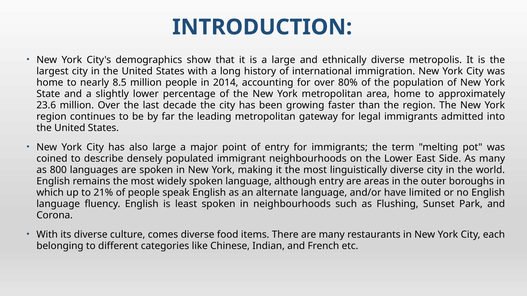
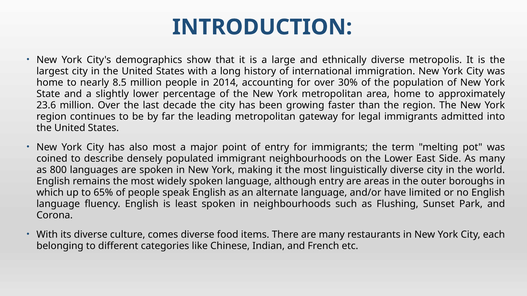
80%: 80% -> 30%
also large: large -> most
21%: 21% -> 65%
